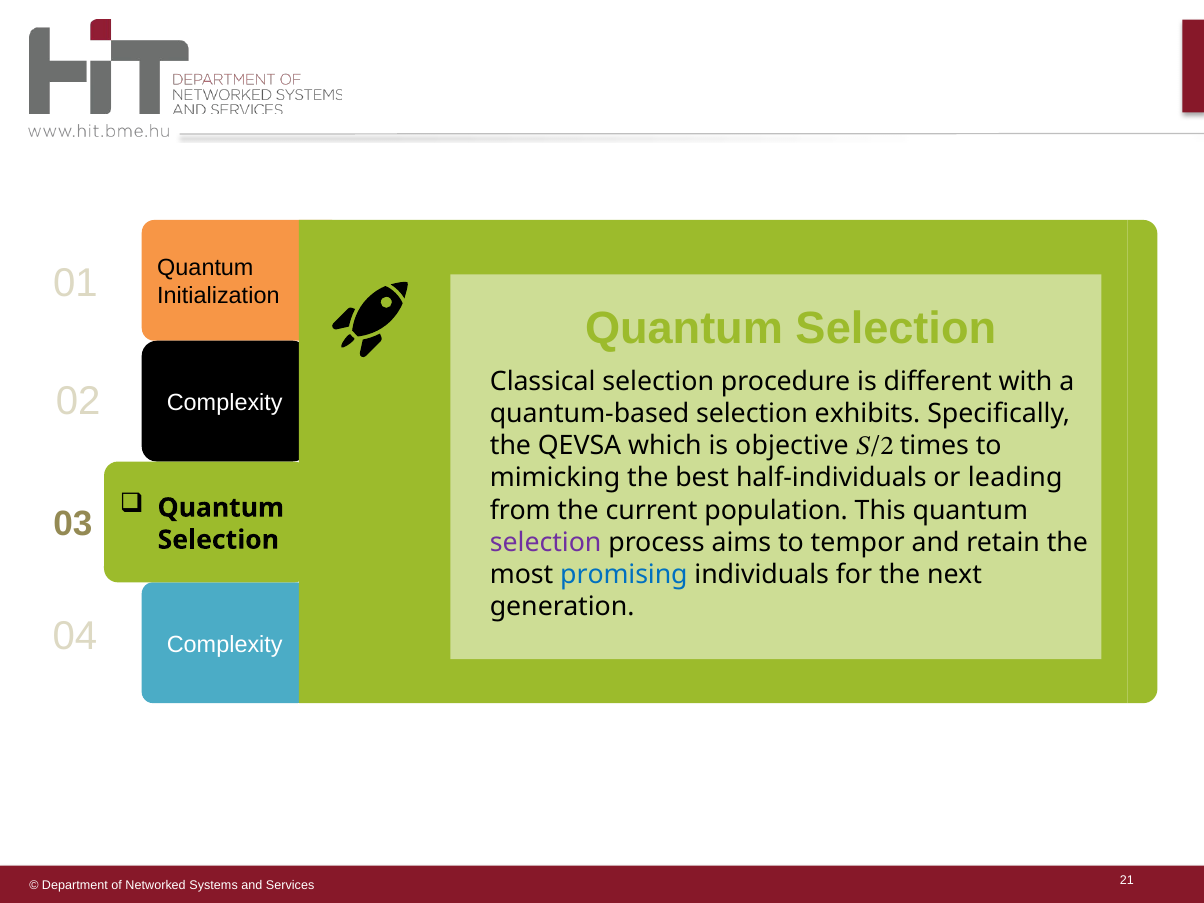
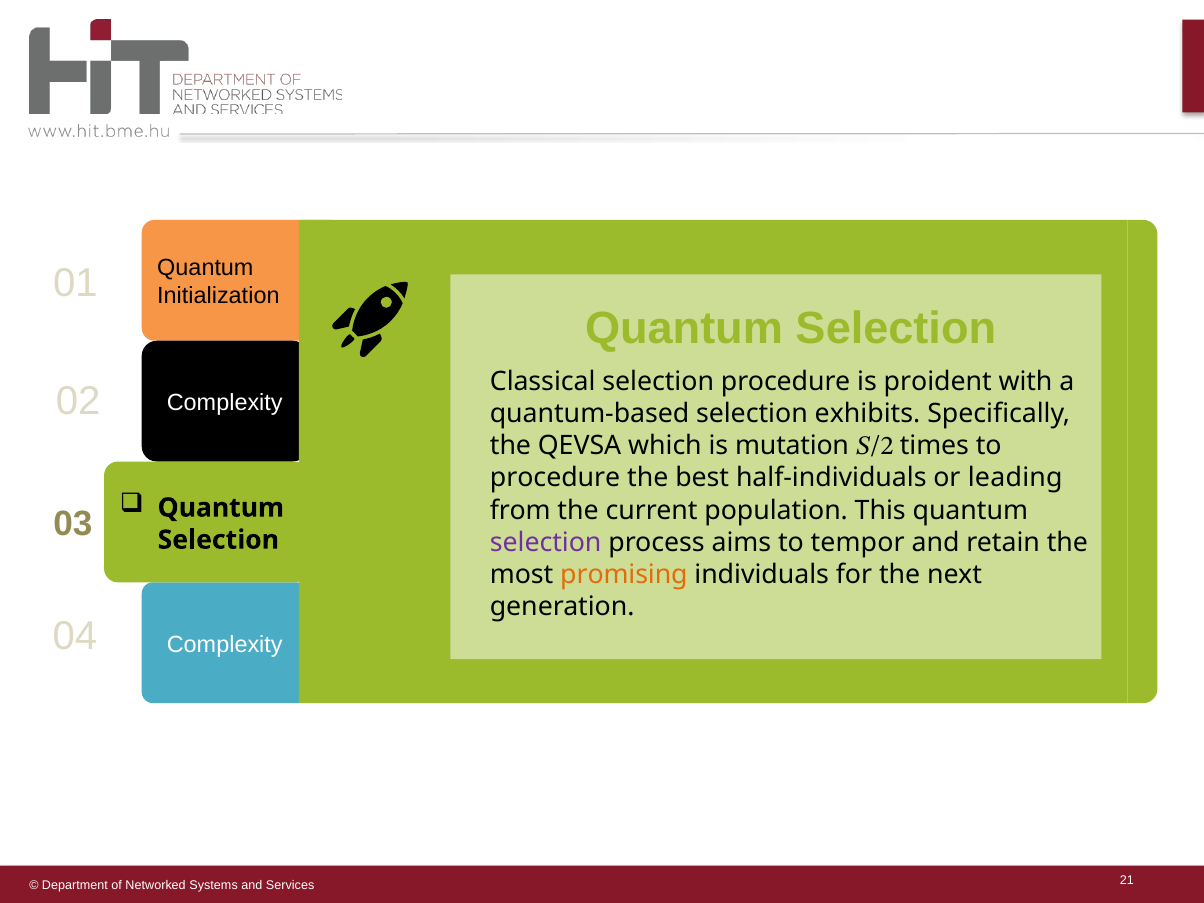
different: different -> proident
objective: objective -> mutation
mimicking at (555, 478): mimicking -> procedure
promising colour: blue -> orange
